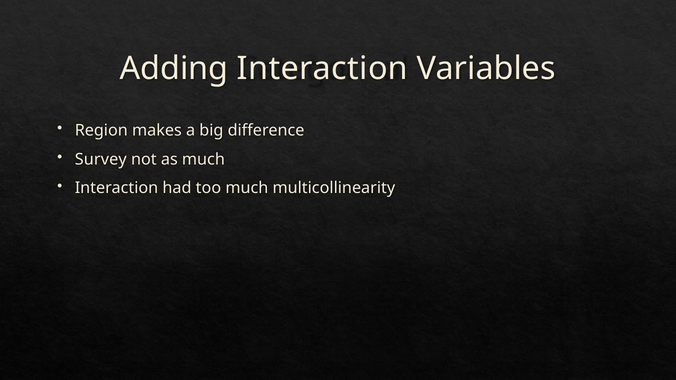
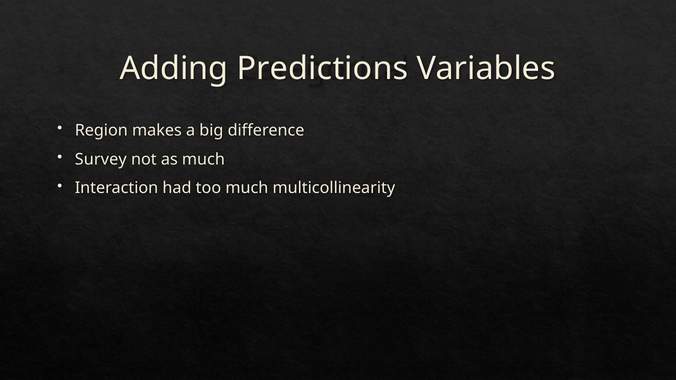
Adding Interaction: Interaction -> Predictions
